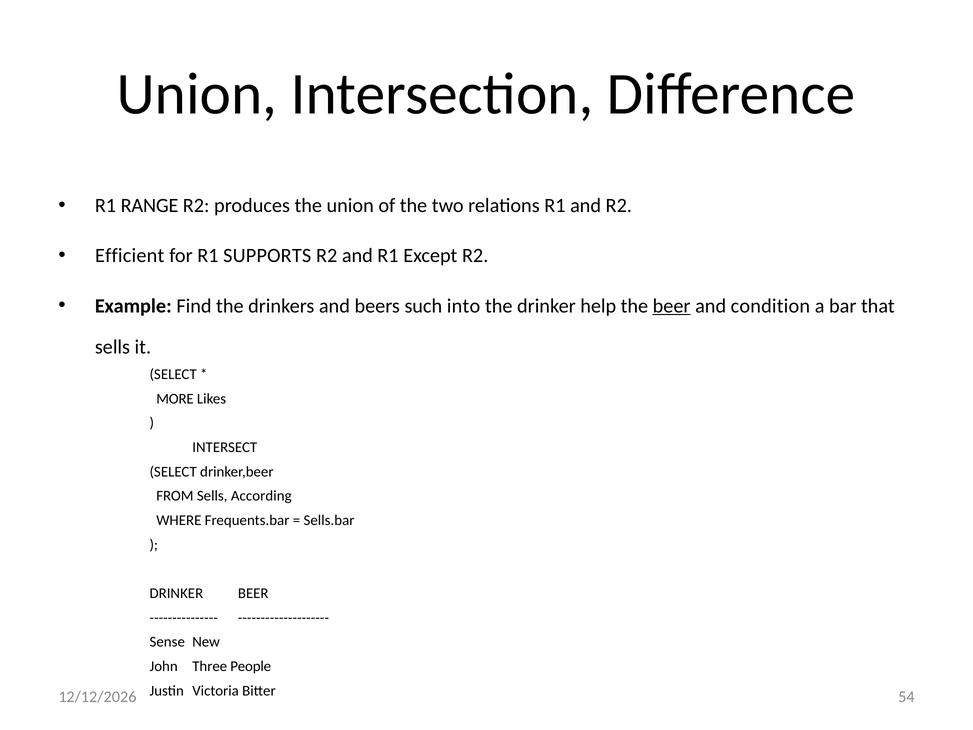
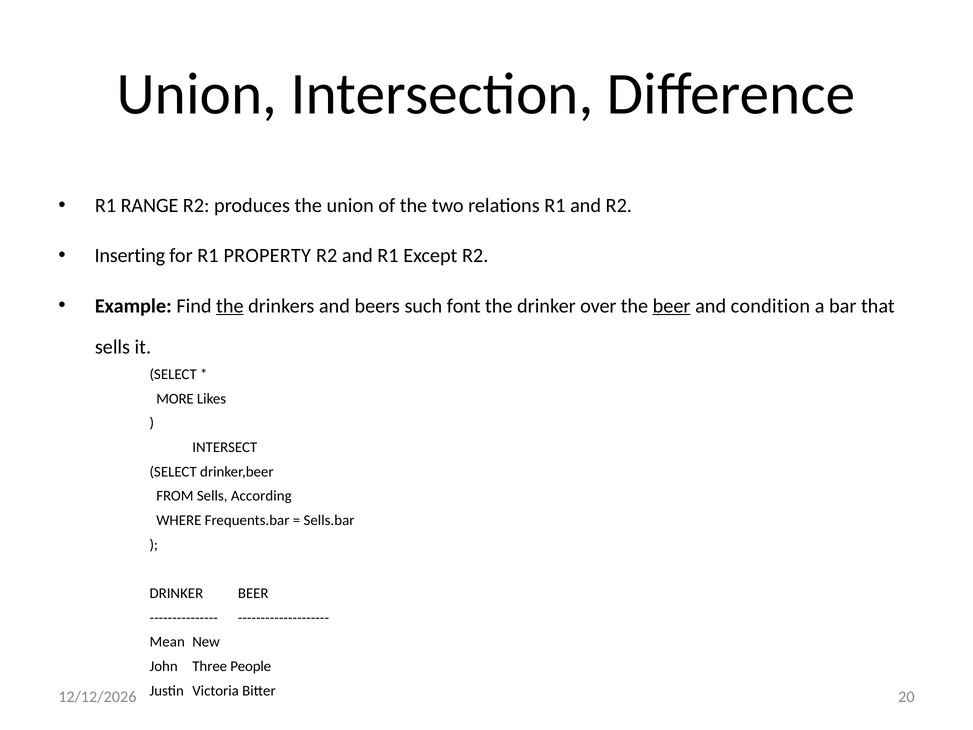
Efficient: Efficient -> Inserting
SUPPORTS: SUPPORTS -> PROPERTY
the at (230, 306) underline: none -> present
into: into -> font
help: help -> over
Sense: Sense -> Mean
54: 54 -> 20
